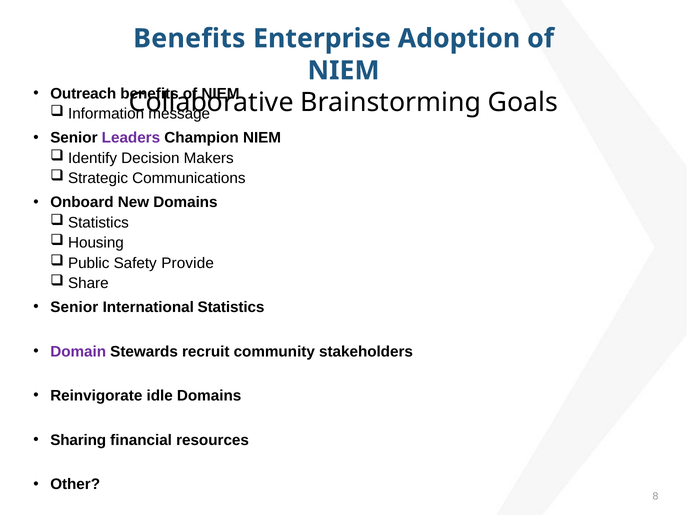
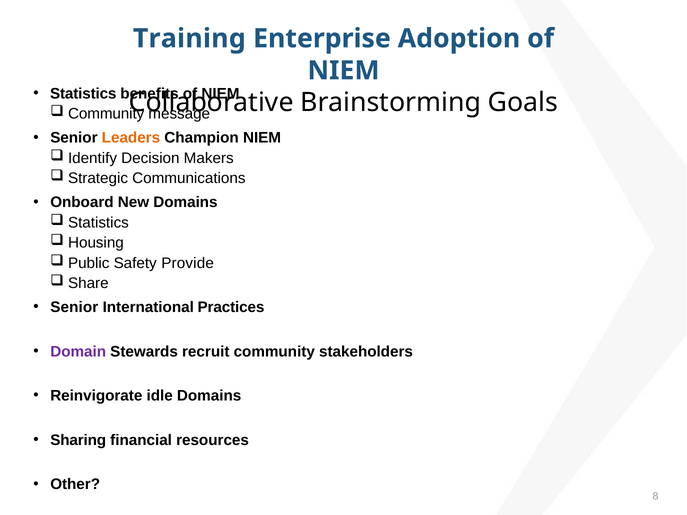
Benefits at (189, 39): Benefits -> Training
Outreach at (83, 94): Outreach -> Statistics
Information at (106, 114): Information -> Community
Leaders colour: purple -> orange
International Statistics: Statistics -> Practices
